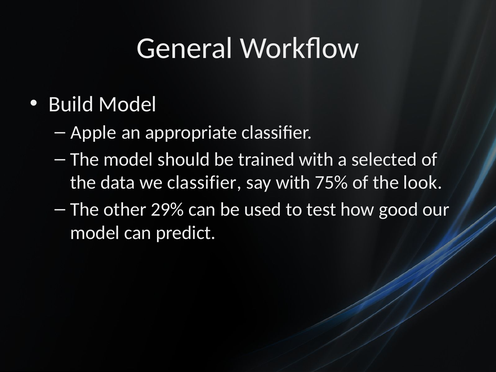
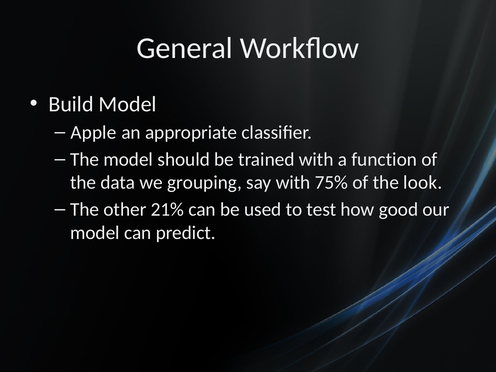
selected: selected -> function
we classifier: classifier -> grouping
29%: 29% -> 21%
